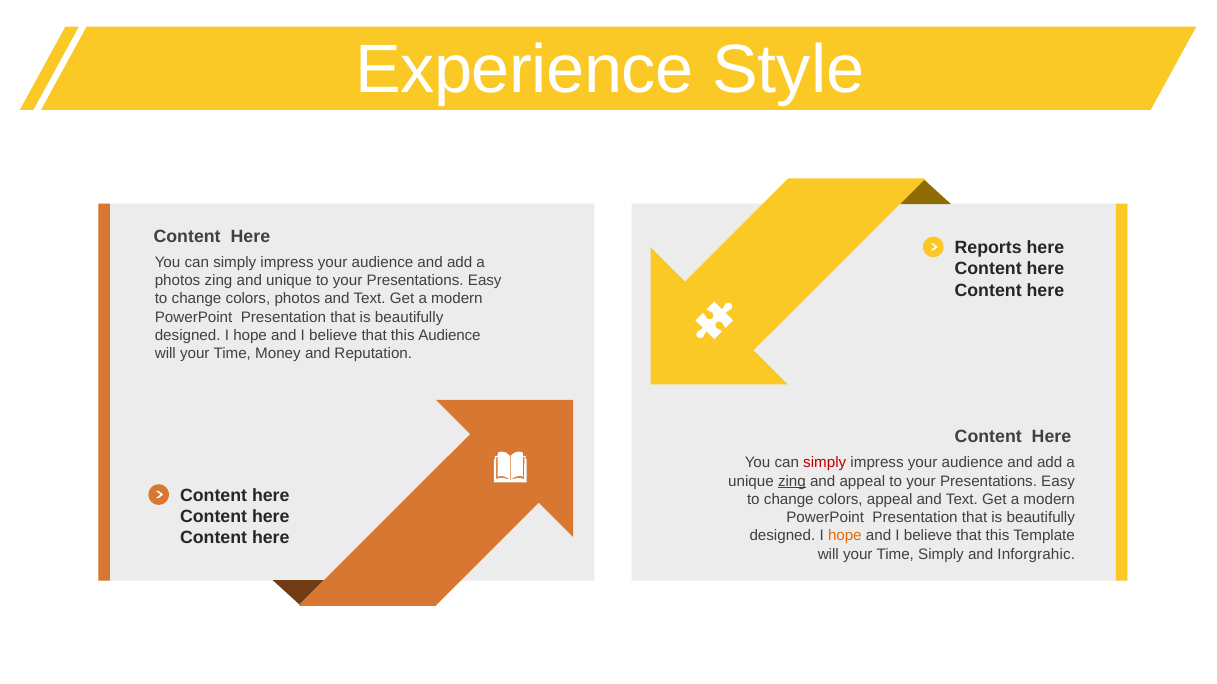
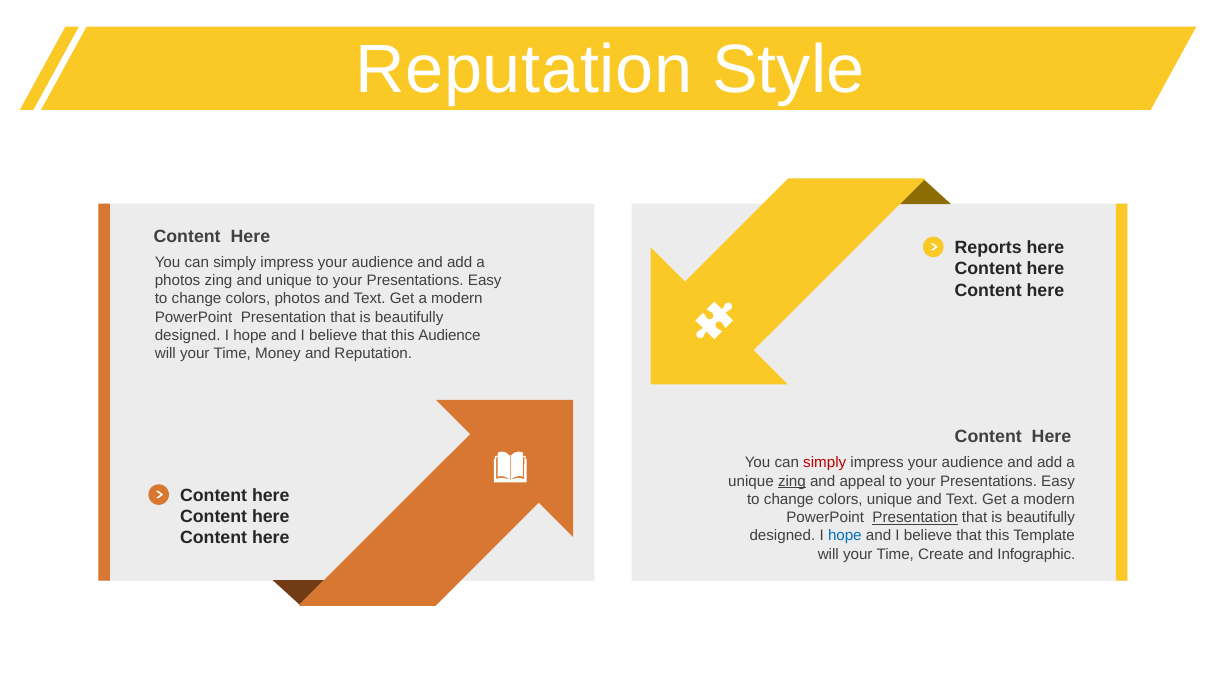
Experience at (524, 70): Experience -> Reputation
colors appeal: appeal -> unique
Presentation at (915, 518) underline: none -> present
hope at (845, 536) colour: orange -> blue
Time Simply: Simply -> Create
Inforgrahic: Inforgrahic -> Infographic
